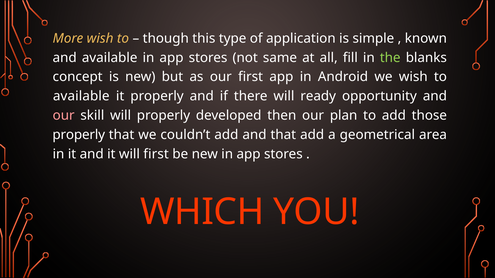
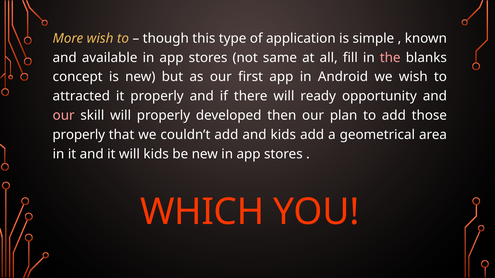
the colour: light green -> pink
available at (81, 96): available -> attracted
and that: that -> kids
will first: first -> kids
